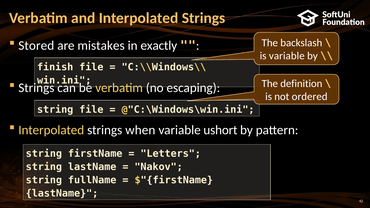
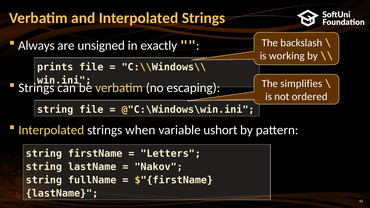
Stored: Stored -> Always
mistakes: mistakes -> unsigned
is variable: variable -> working
finish: finish -> prints
definition: definition -> simplifies
